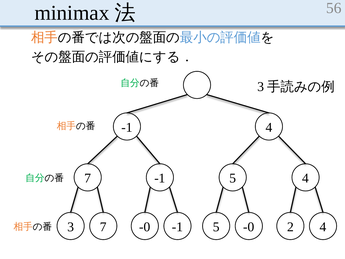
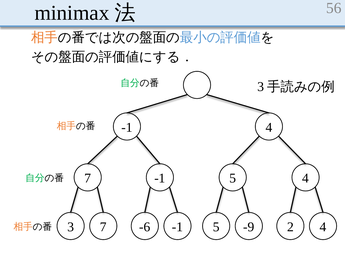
-0 at (145, 227): -0 -> -6
-0 at (249, 227): -0 -> -9
